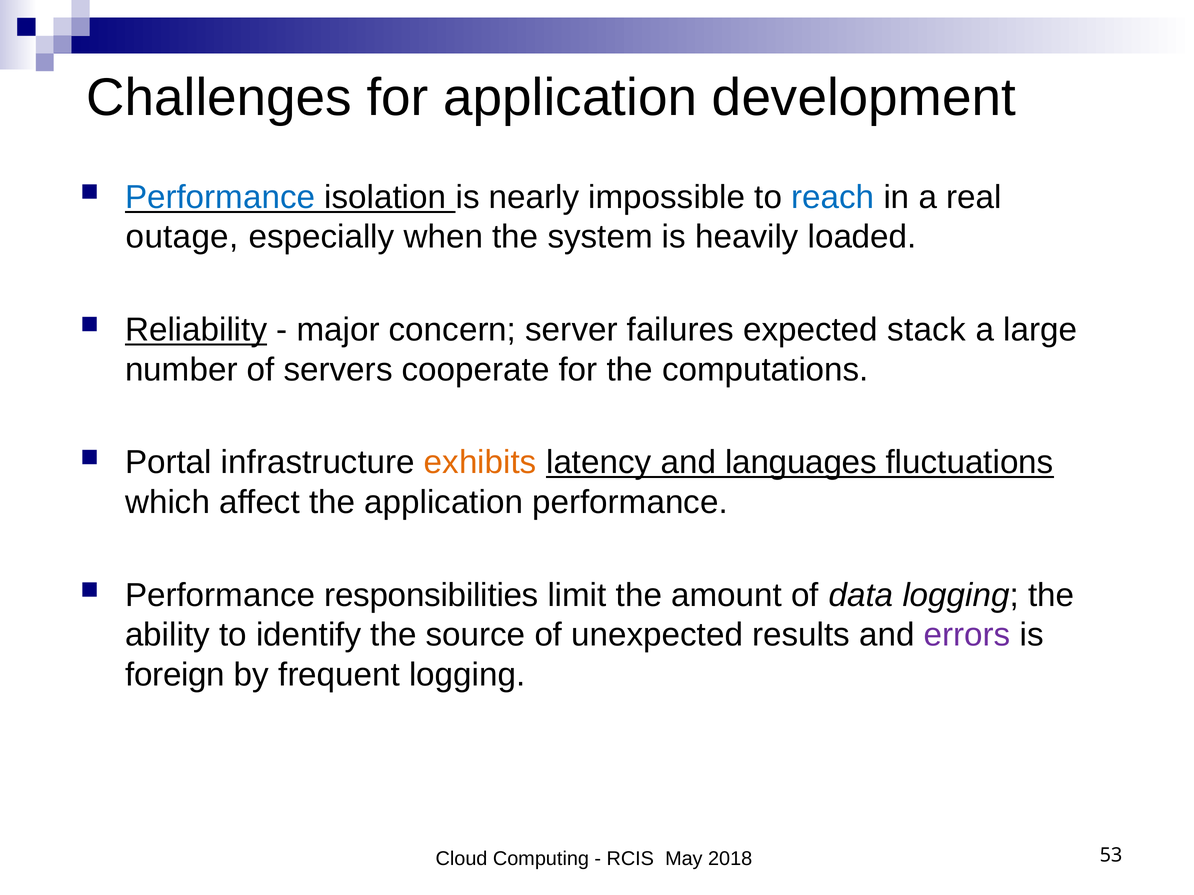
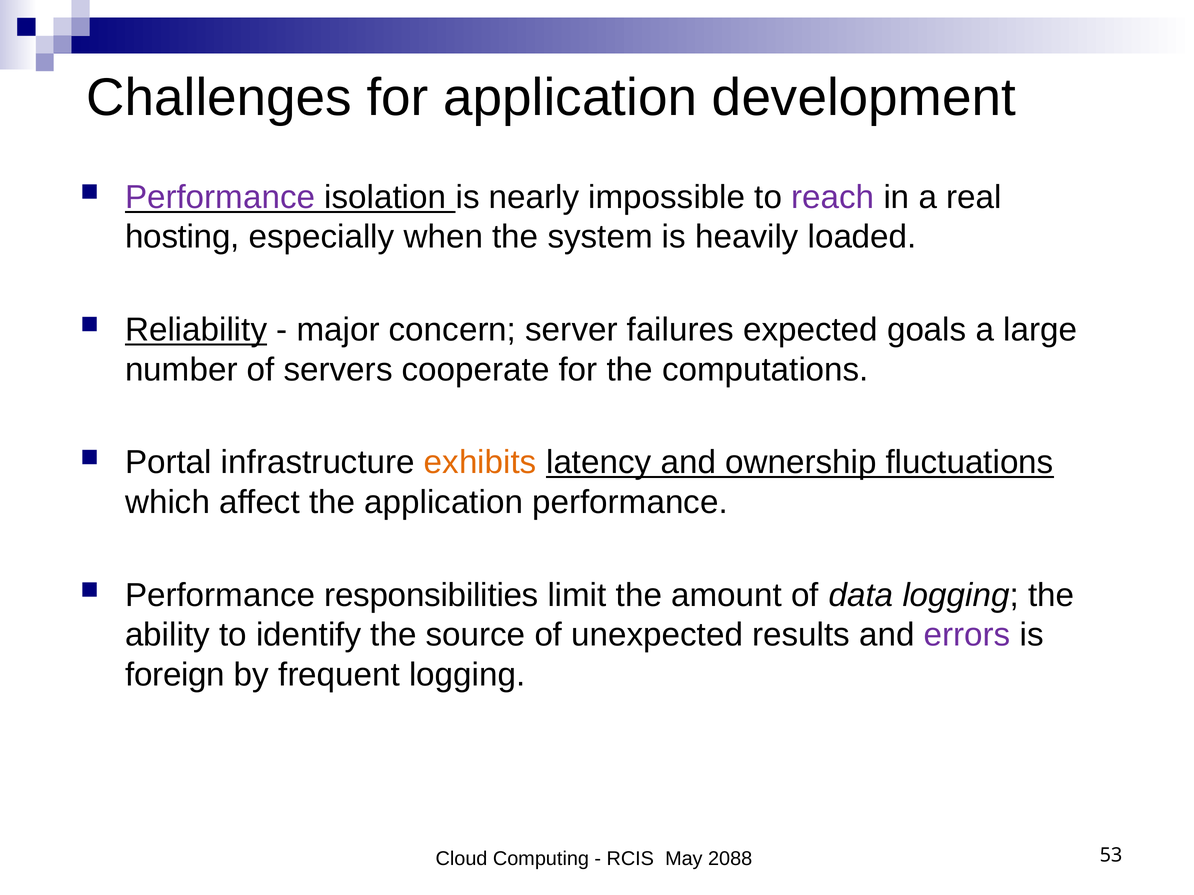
Performance at (220, 197) colour: blue -> purple
reach colour: blue -> purple
outage: outage -> hosting
stack: stack -> goals
languages: languages -> ownership
2018: 2018 -> 2088
